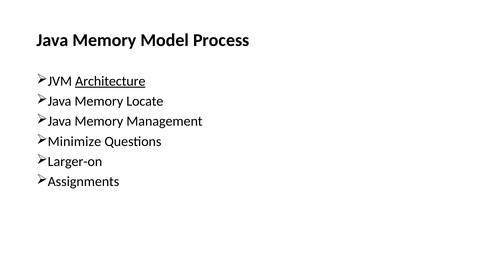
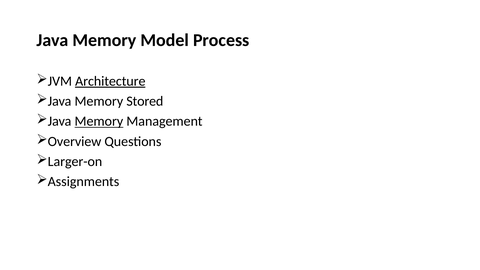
Locate: Locate -> Stored
Memory at (99, 121) underline: none -> present
Minimize: Minimize -> Overview
